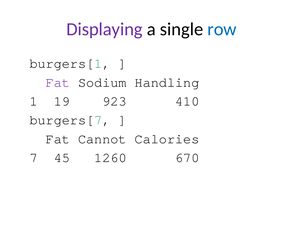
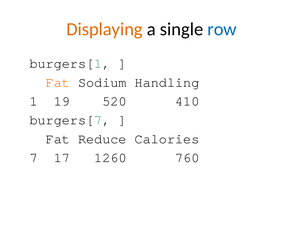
Displaying colour: purple -> orange
Fat at (58, 82) colour: purple -> orange
923: 923 -> 520
Cannot: Cannot -> Reduce
45: 45 -> 17
670: 670 -> 760
